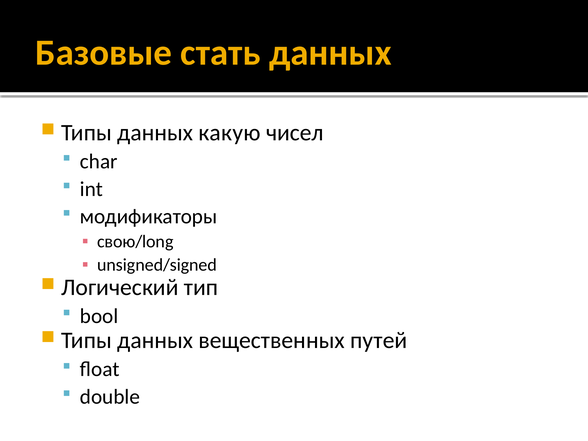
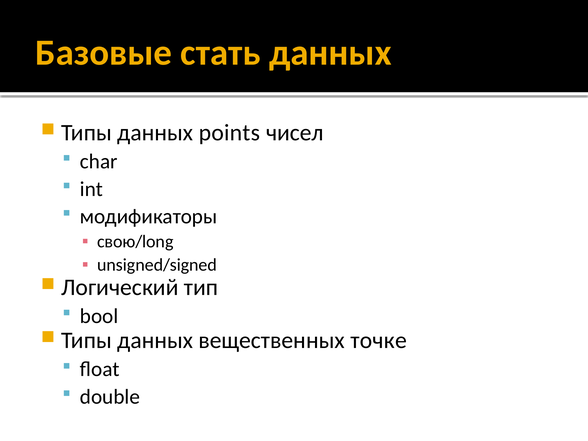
какую: какую -> points
путей: путей -> точке
